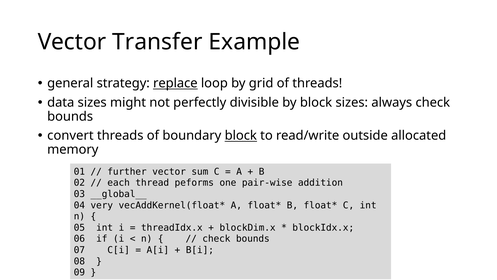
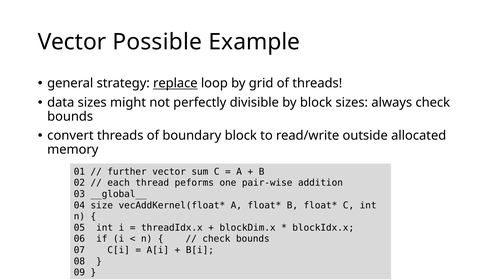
Transfer: Transfer -> Possible
block at (241, 135) underline: present -> none
very: very -> size
